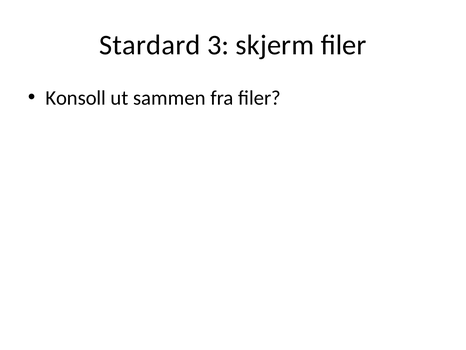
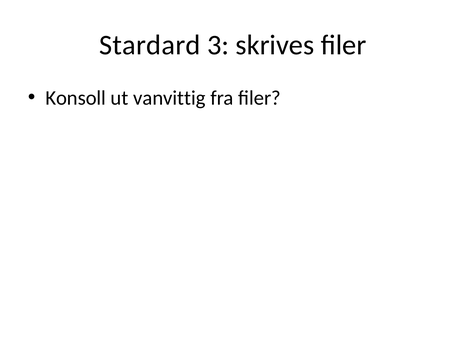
skjerm: skjerm -> skrives
sammen: sammen -> vanvittig
